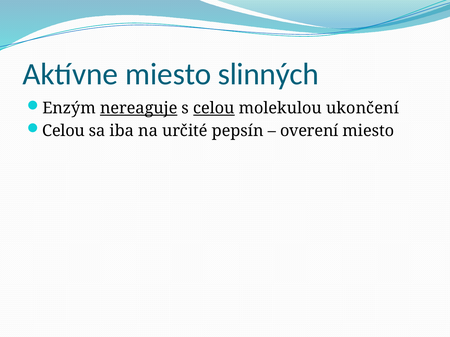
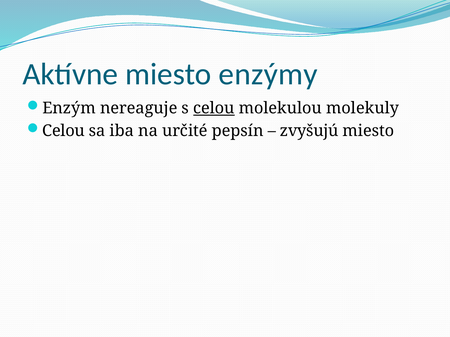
slinných: slinných -> enzýmy
nereaguje underline: present -> none
ukončení: ukončení -> molekuly
overení: overení -> zvyšujú
